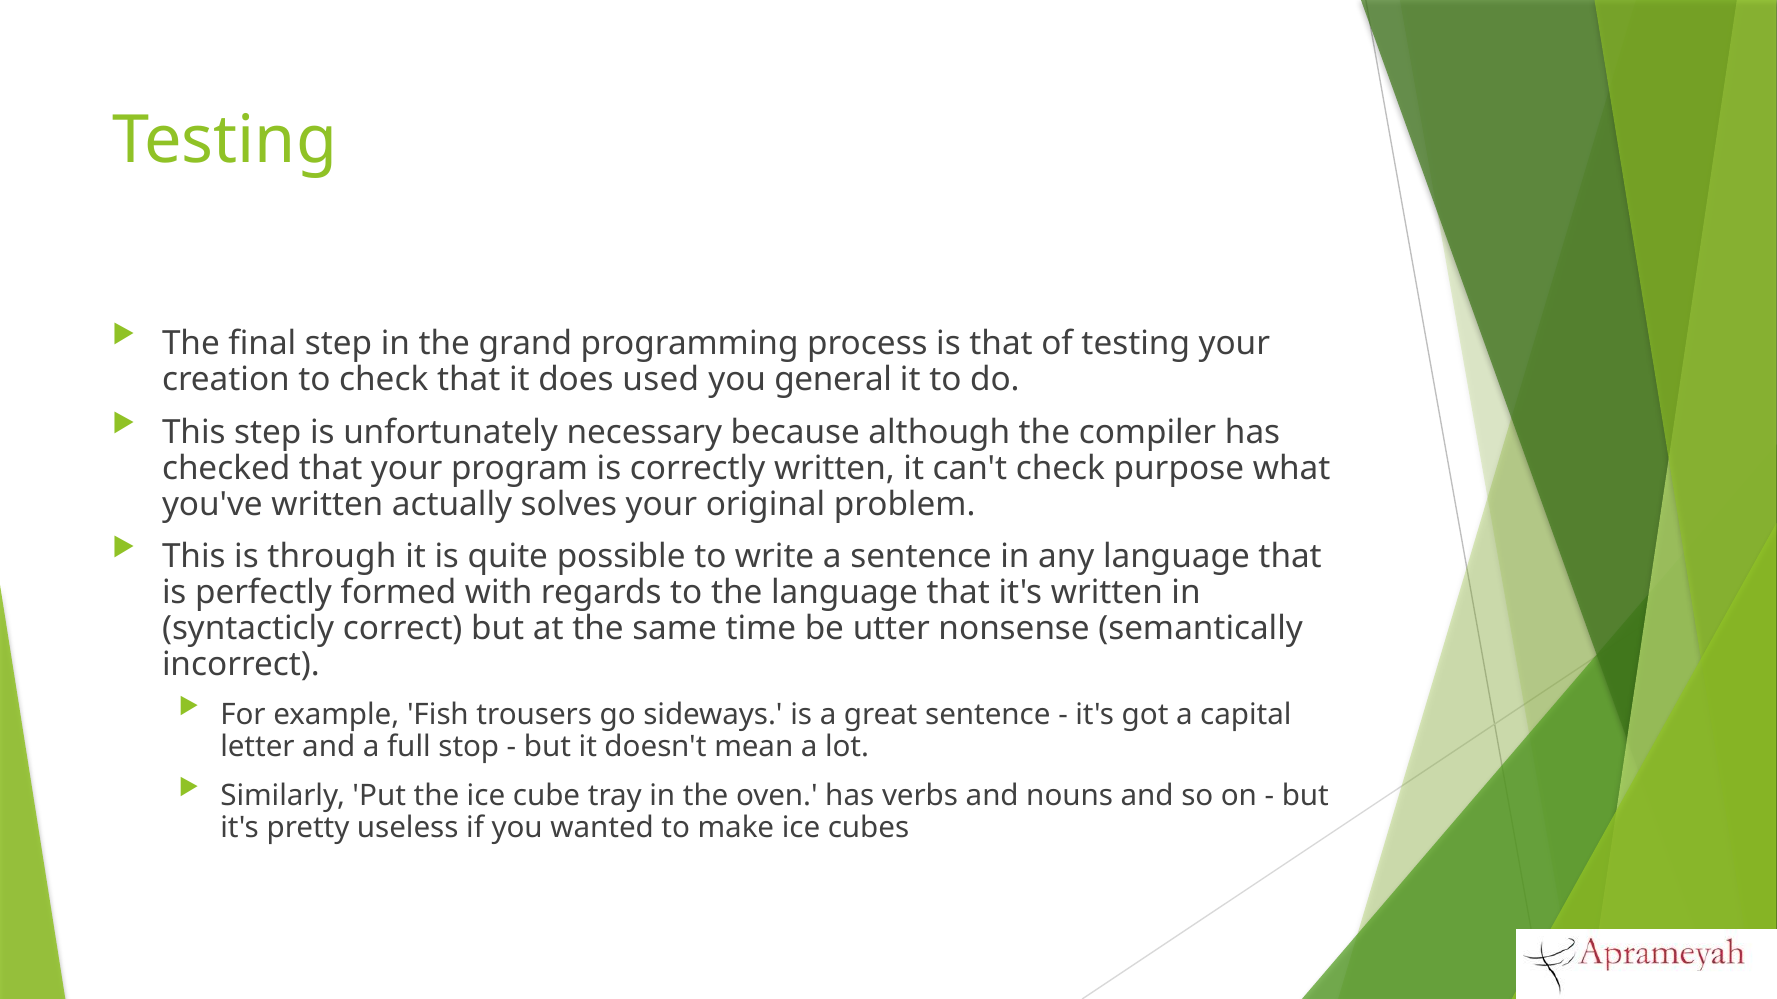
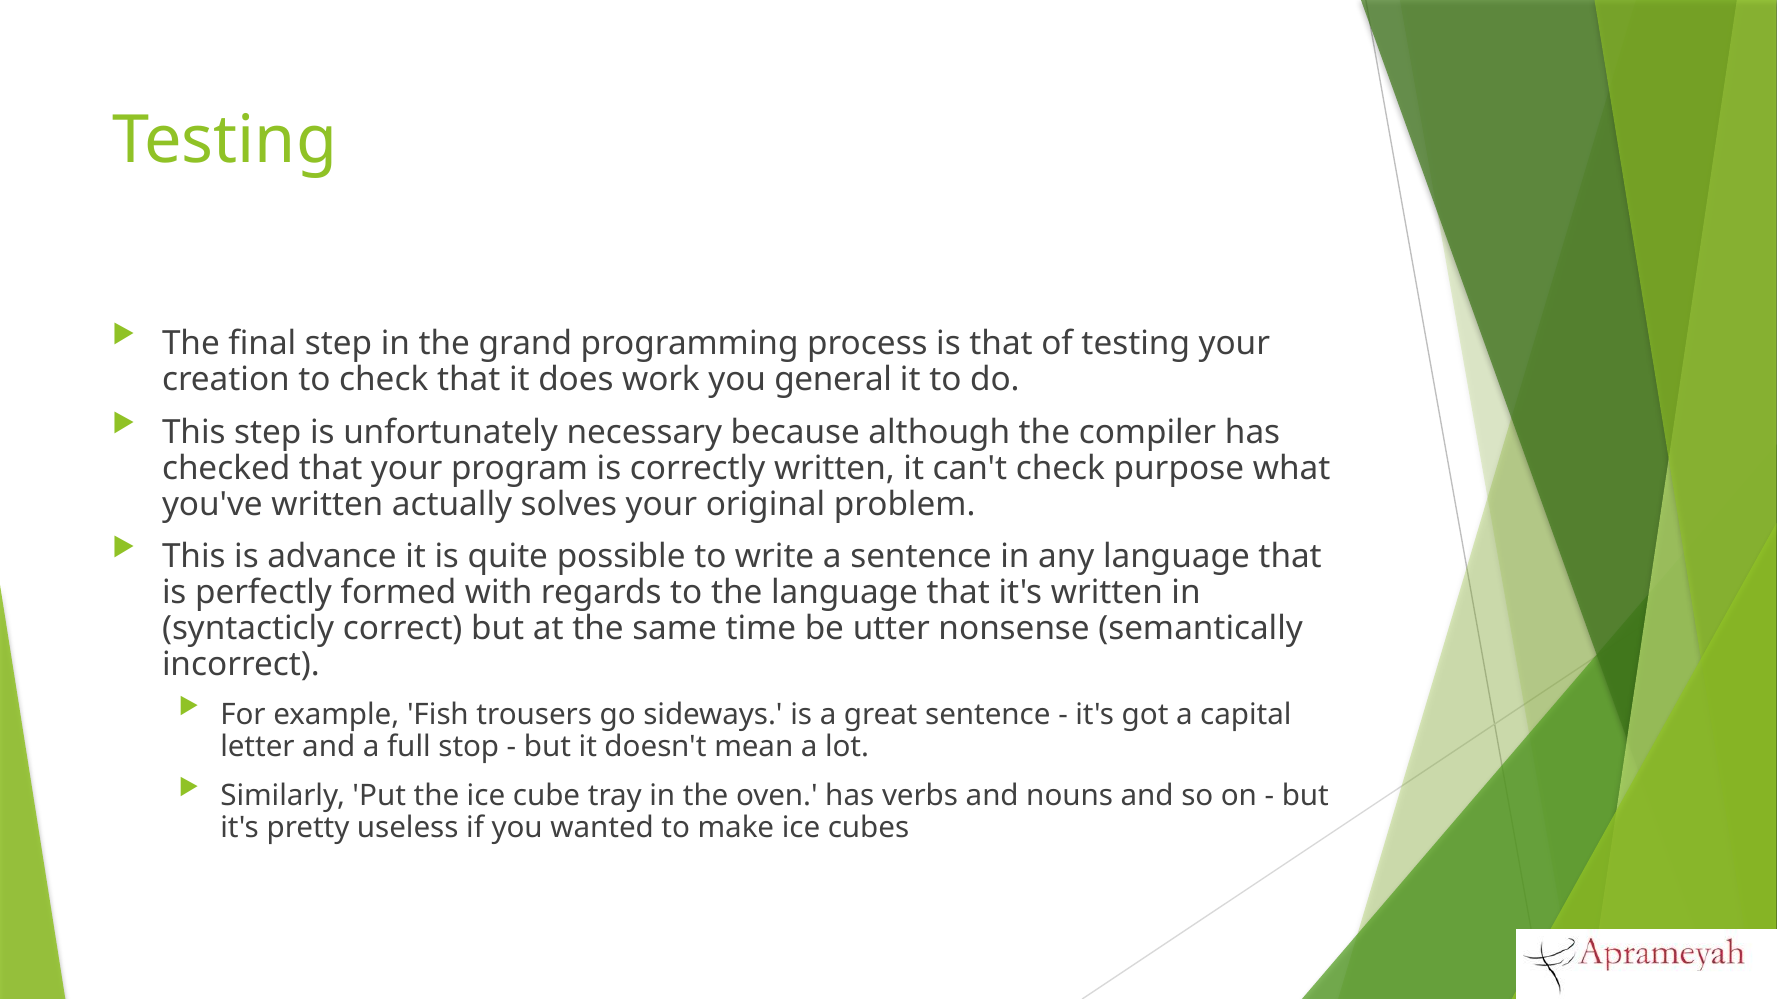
used: used -> work
through: through -> advance
